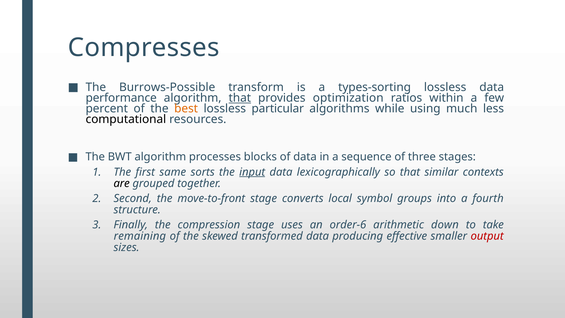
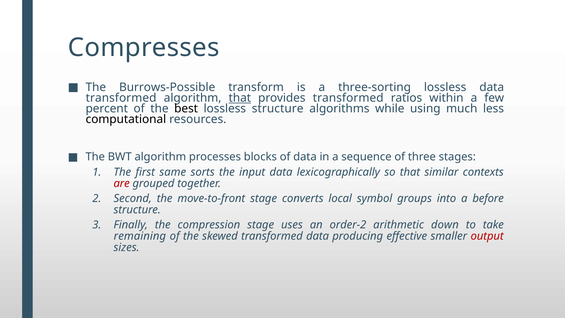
types-sorting: types-sorting -> three-sorting
performance at (121, 98): performance -> transformed
provides optimization: optimization -> transformed
best colour: orange -> black
lossless particular: particular -> structure
input underline: present -> none
are colour: black -> red
fourth: fourth -> before
order-6: order-6 -> order-2
